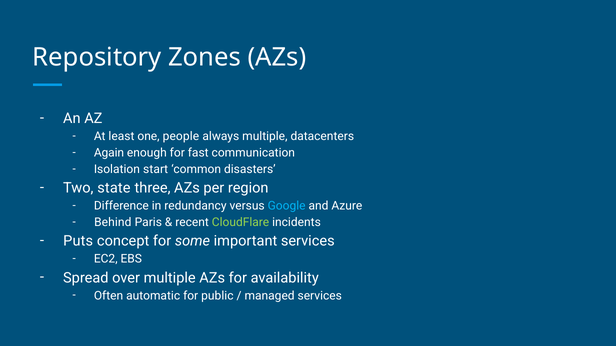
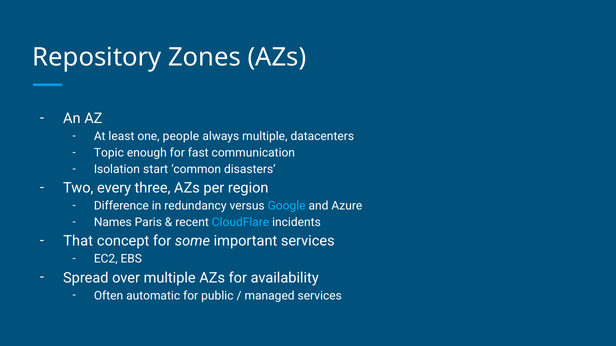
Again: Again -> Topic
state: state -> every
Behind: Behind -> Names
CloudFlare colour: light green -> light blue
Puts: Puts -> That
